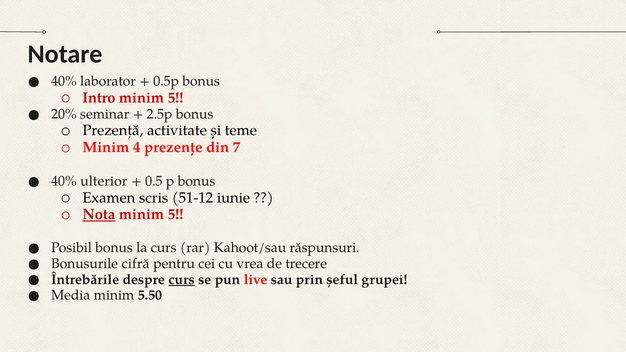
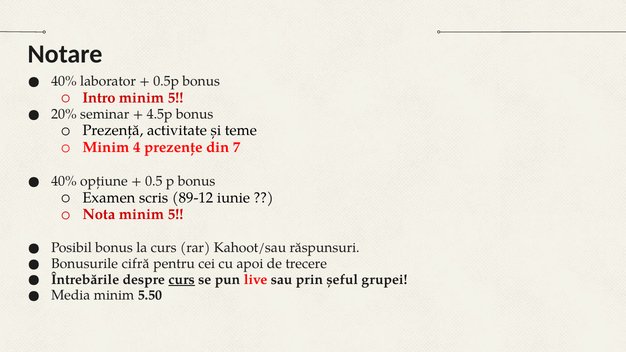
2.5p: 2.5p -> 4.5p
ulterior: ulterior -> opțiune
51-12: 51-12 -> 89-12
Nota underline: present -> none
vrea: vrea -> apoi
